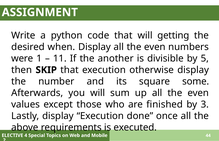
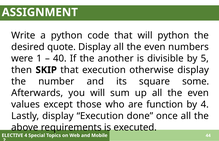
will getting: getting -> python
when: when -> quote
11: 11 -> 40
finished: finished -> function
by 3: 3 -> 4
